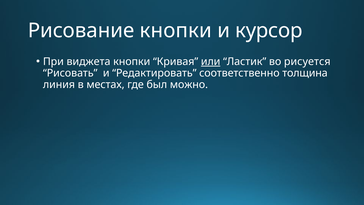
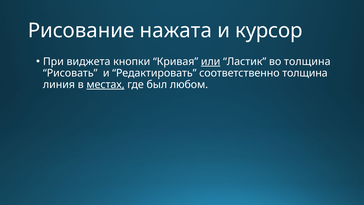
Рисование кнопки: кнопки -> нажата
во рисуется: рисуется -> толщина
местах underline: none -> present
можно: можно -> любом
